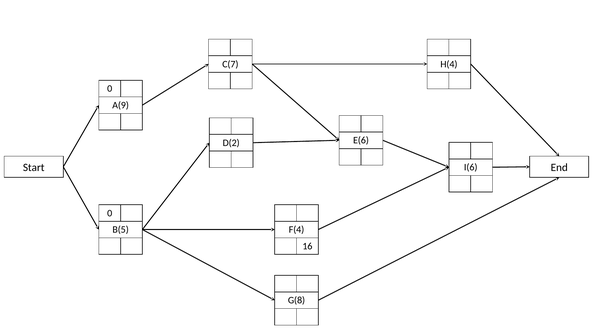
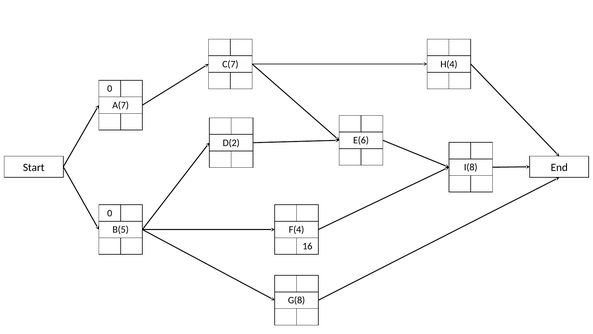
A(9: A(9 -> A(7
I(6: I(6 -> I(8
